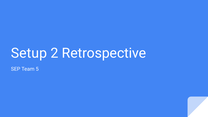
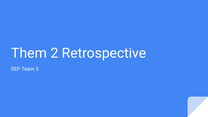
Setup: Setup -> Them
